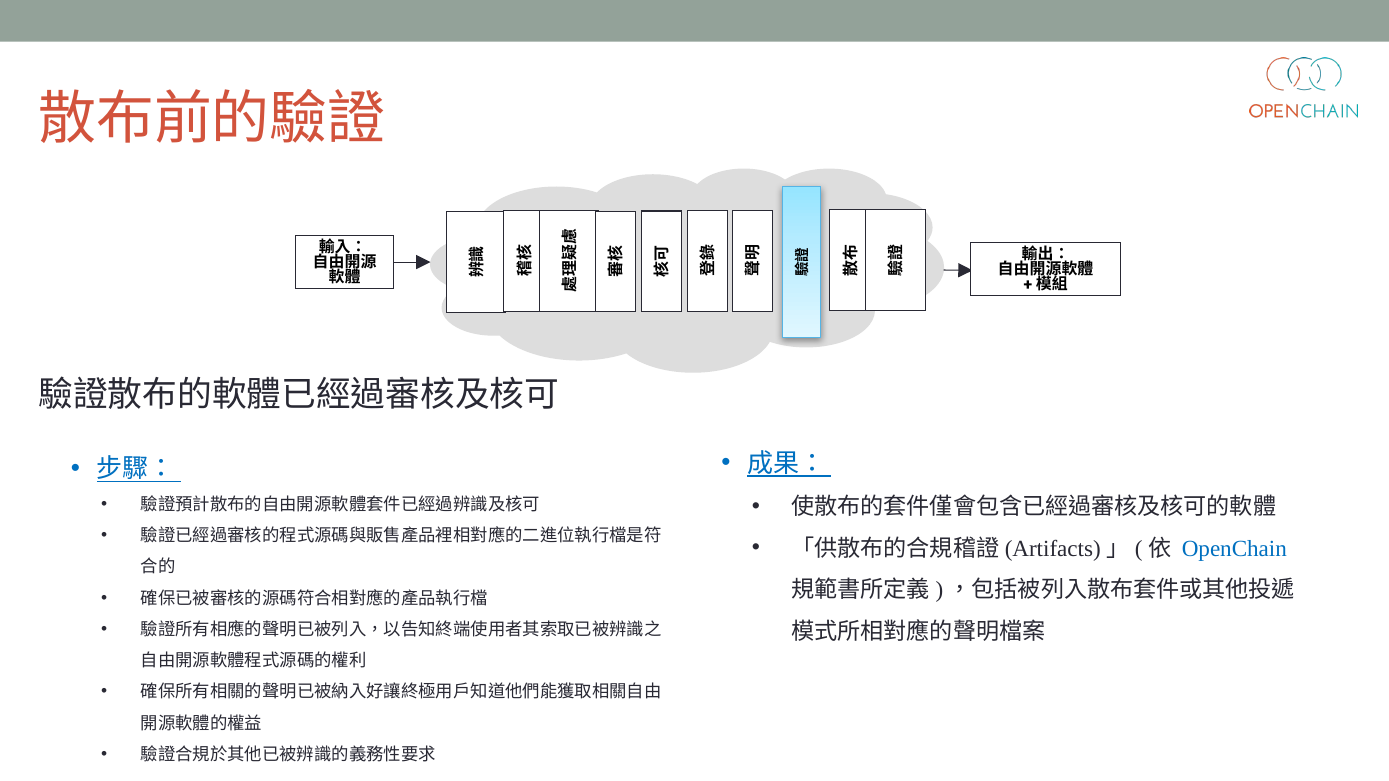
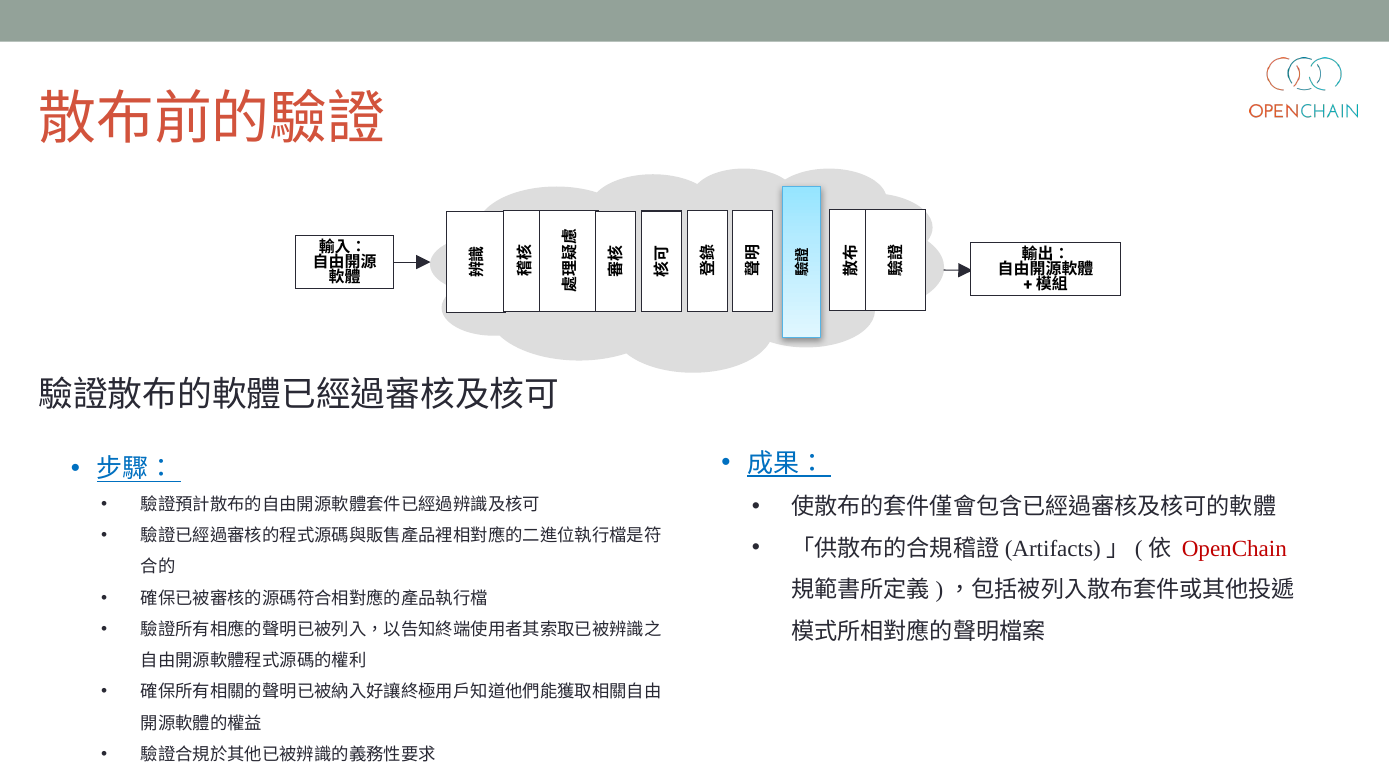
OpenChain colour: blue -> red
